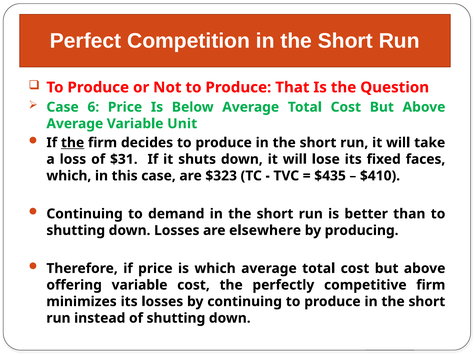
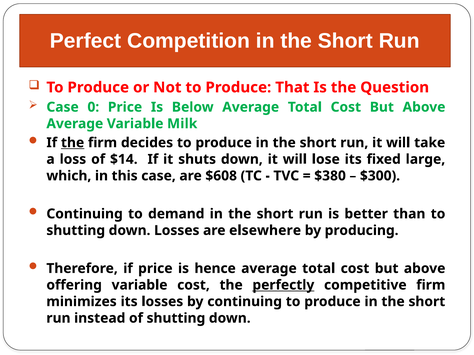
6: 6 -> 0
Unit: Unit -> Milk
$31: $31 -> $14
faces: faces -> large
$323: $323 -> $608
$435: $435 -> $380
$410: $410 -> $300
is which: which -> hence
perfectly underline: none -> present
